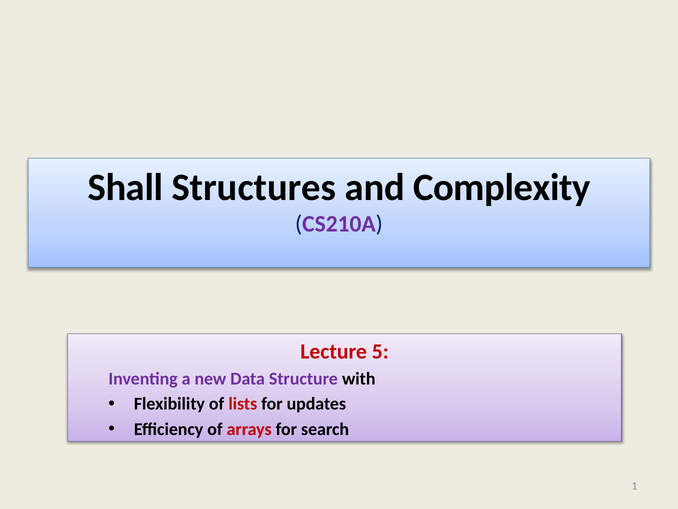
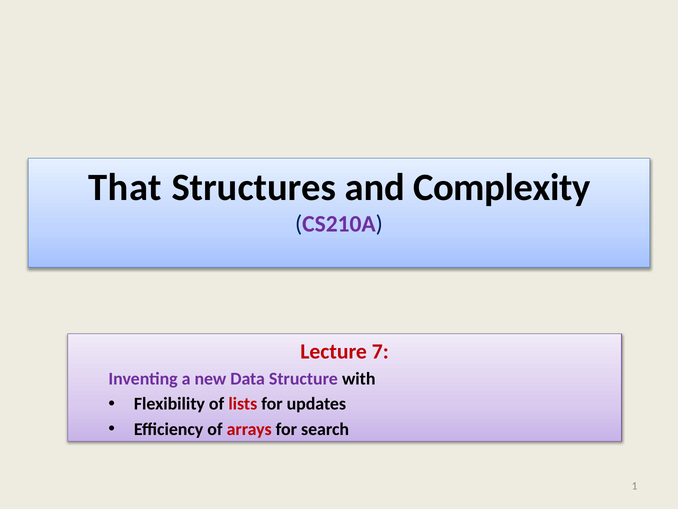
Shall: Shall -> That
5: 5 -> 7
